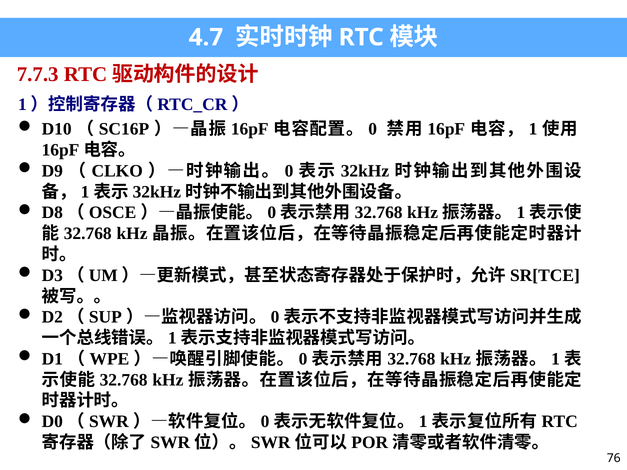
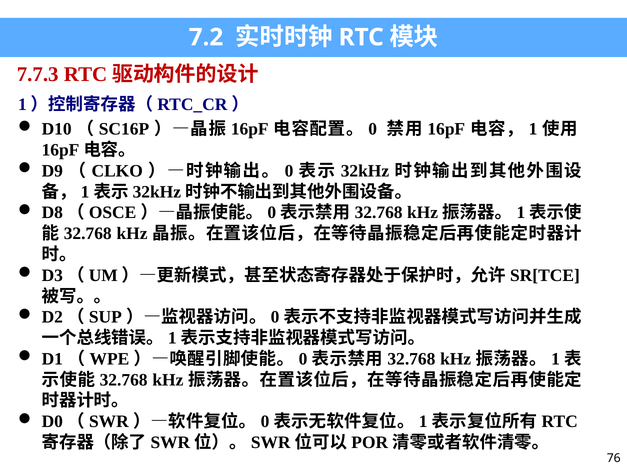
4.7: 4.7 -> 7.2
